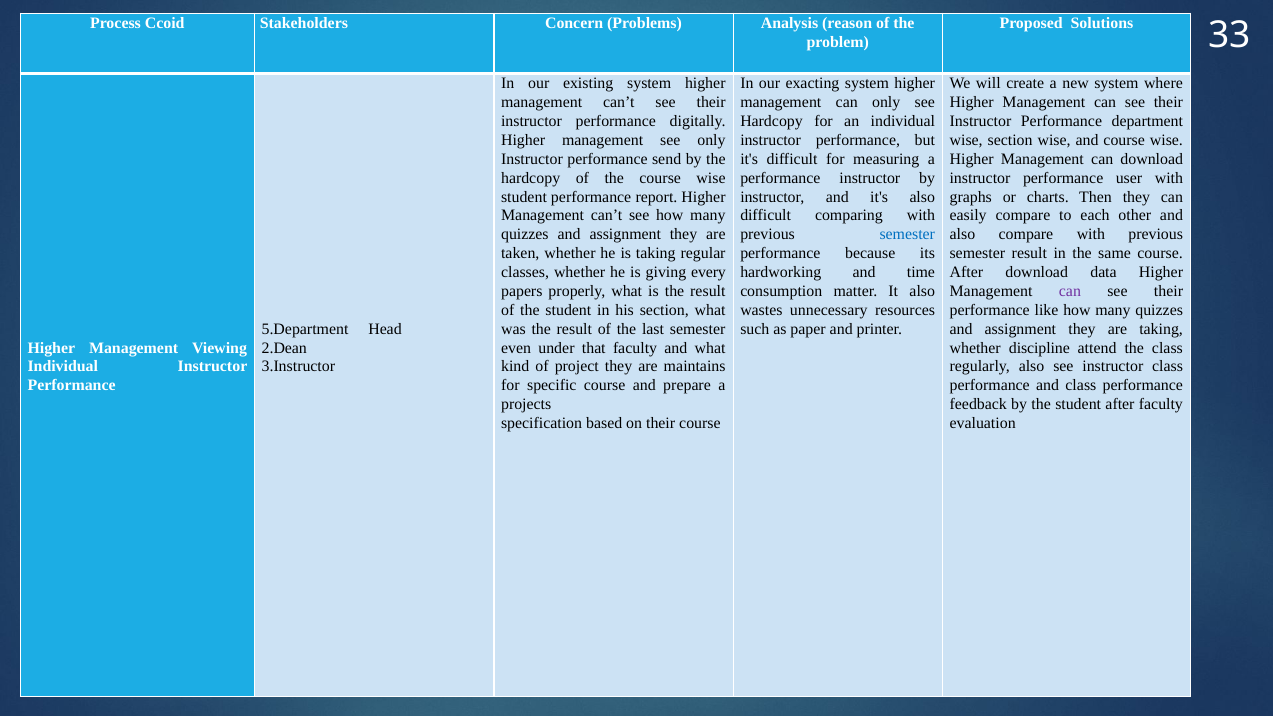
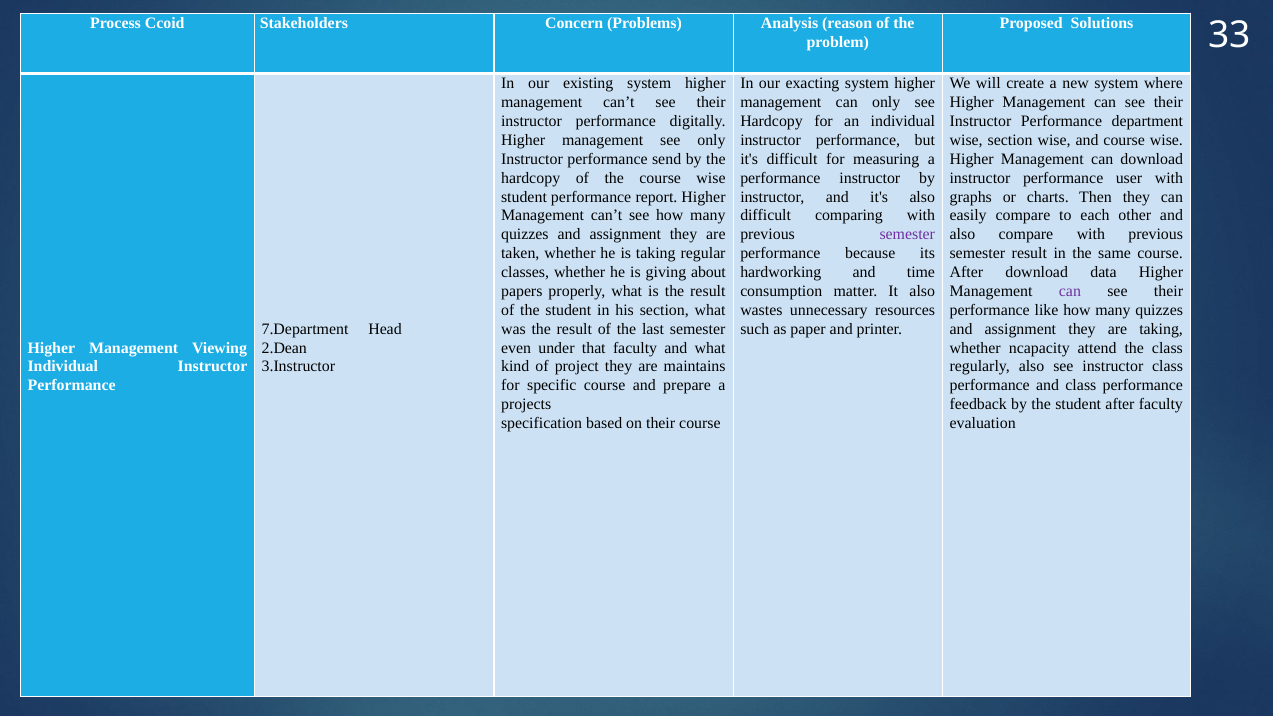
semester at (907, 235) colour: blue -> purple
every: every -> about
5.Department: 5.Department -> 7.Department
discipline: discipline -> ncapacity
